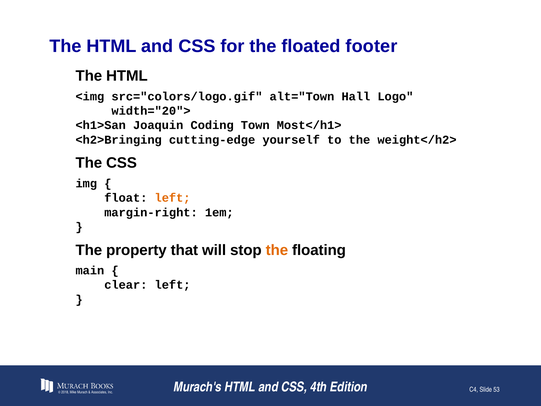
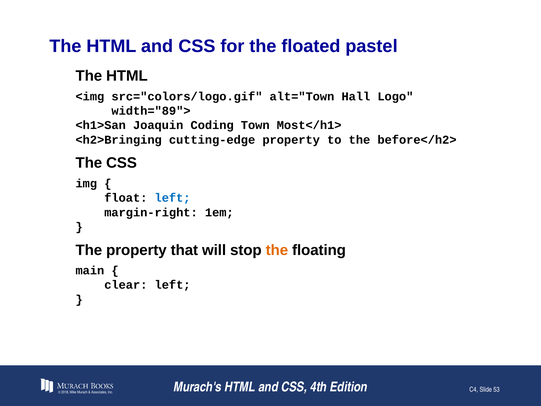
footer: footer -> pastel
width="20">: width="20"> -> width="89">
cutting-edge yourself: yourself -> property
weight</h2>: weight</h2> -> before</h2>
left at (173, 198) colour: orange -> blue
